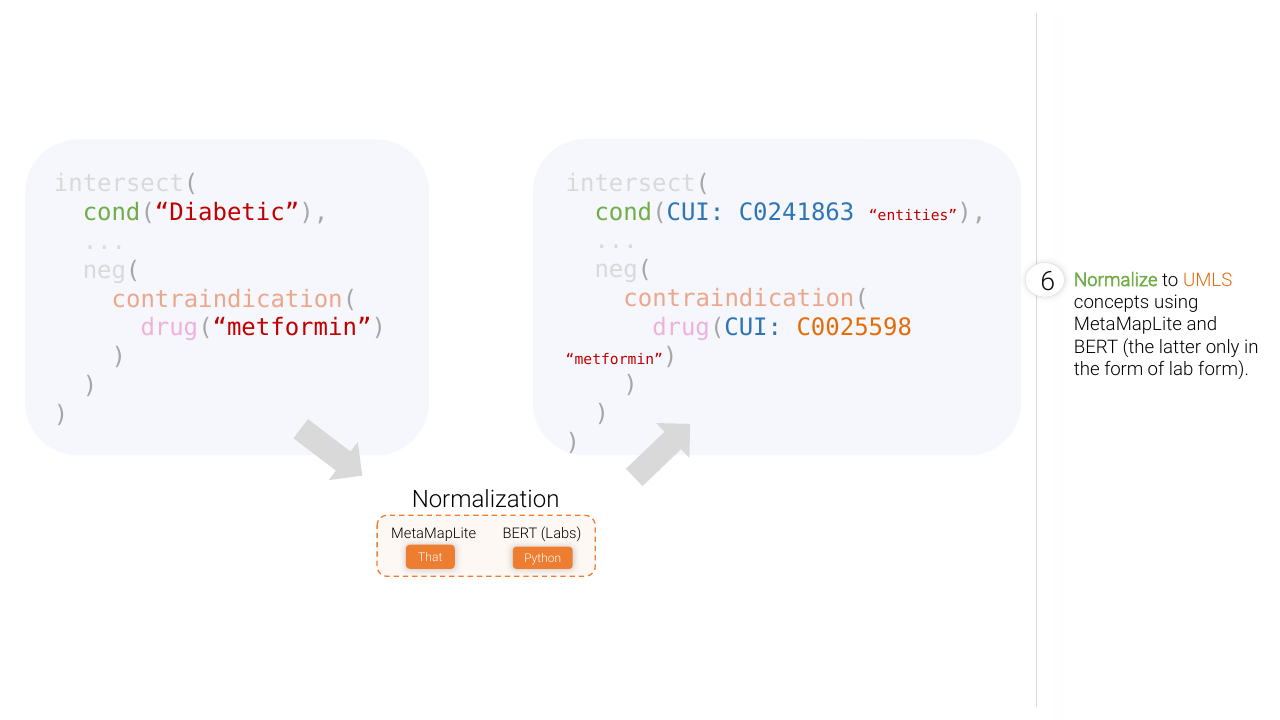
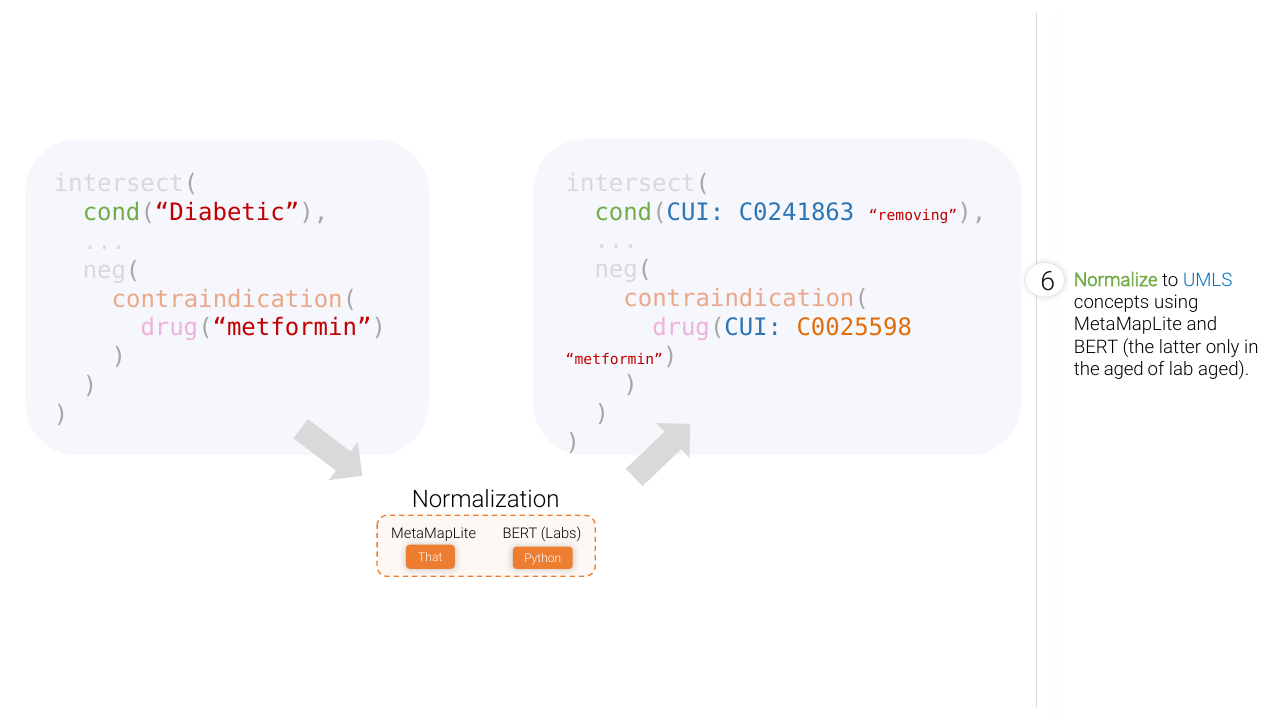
entities: entities -> removing
UMLS colour: orange -> blue
the form: form -> aged
lab form: form -> aged
